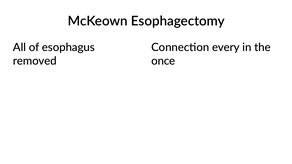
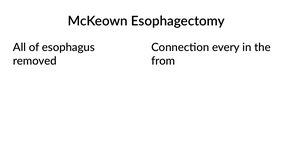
once: once -> from
